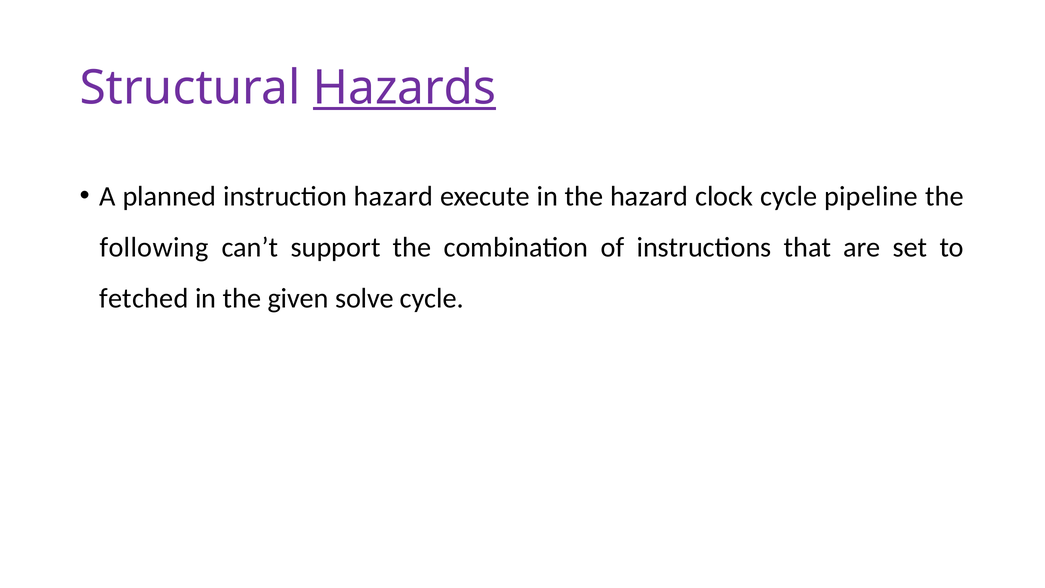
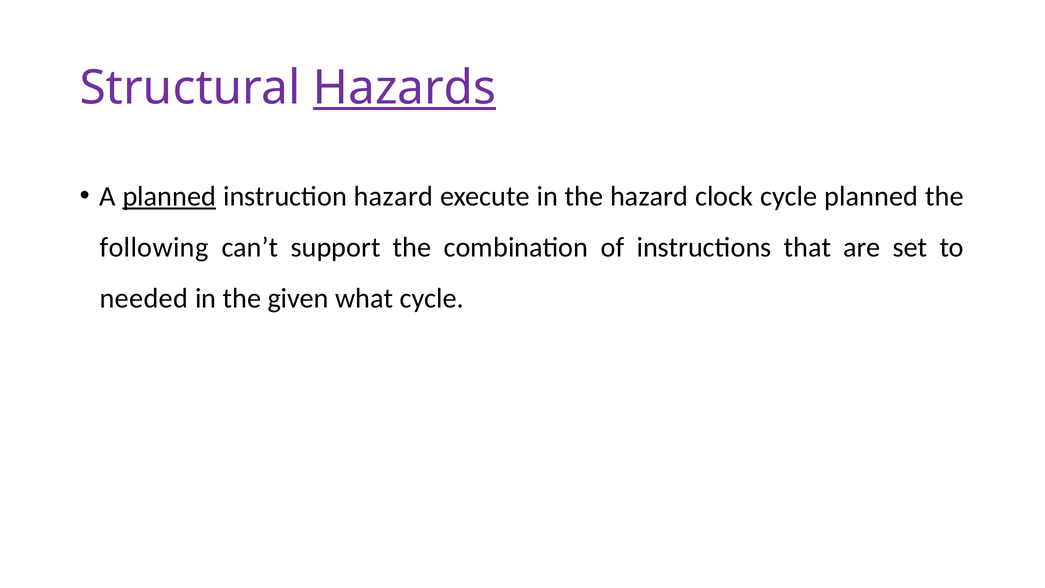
planned at (169, 196) underline: none -> present
cycle pipeline: pipeline -> planned
fetched: fetched -> needed
solve: solve -> what
